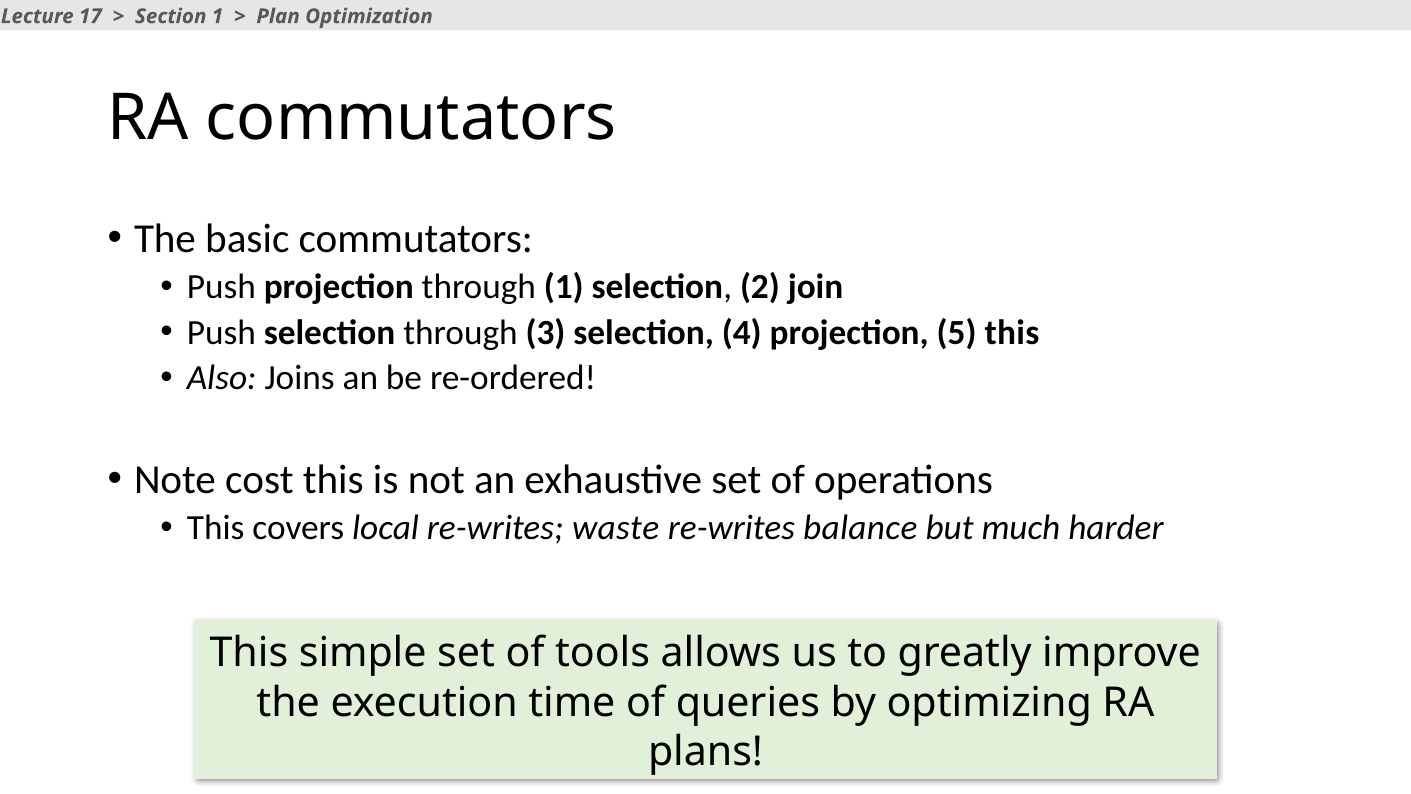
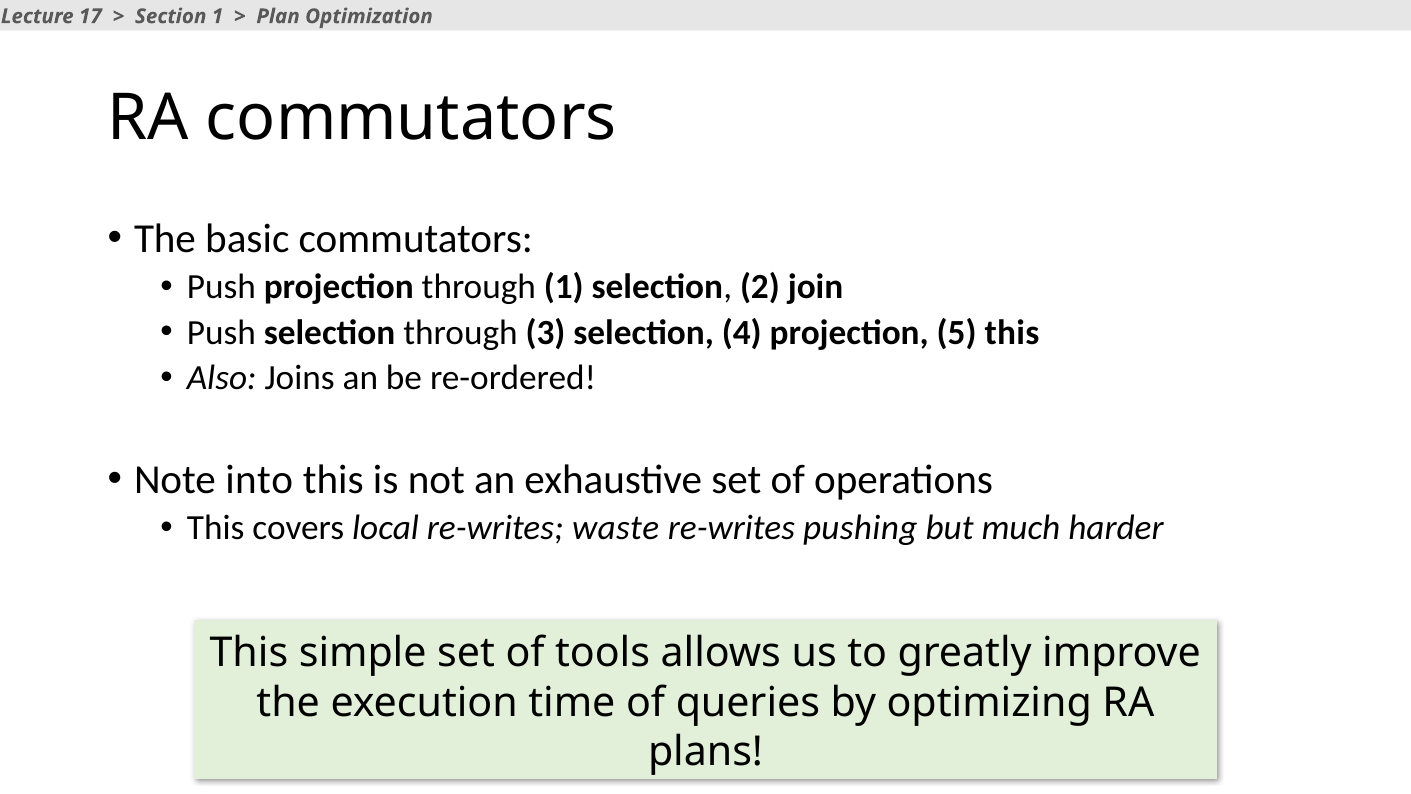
cost: cost -> into
balance: balance -> pushing
